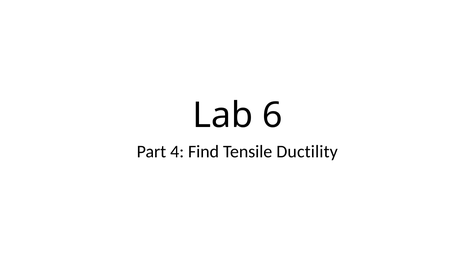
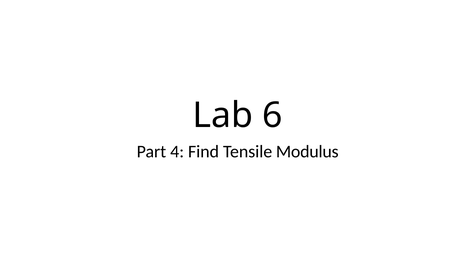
Ductility: Ductility -> Modulus
